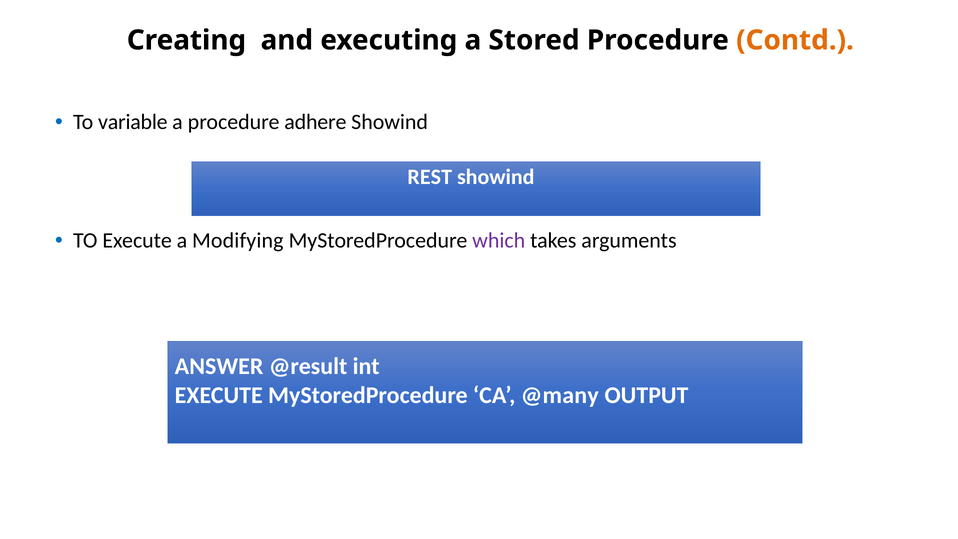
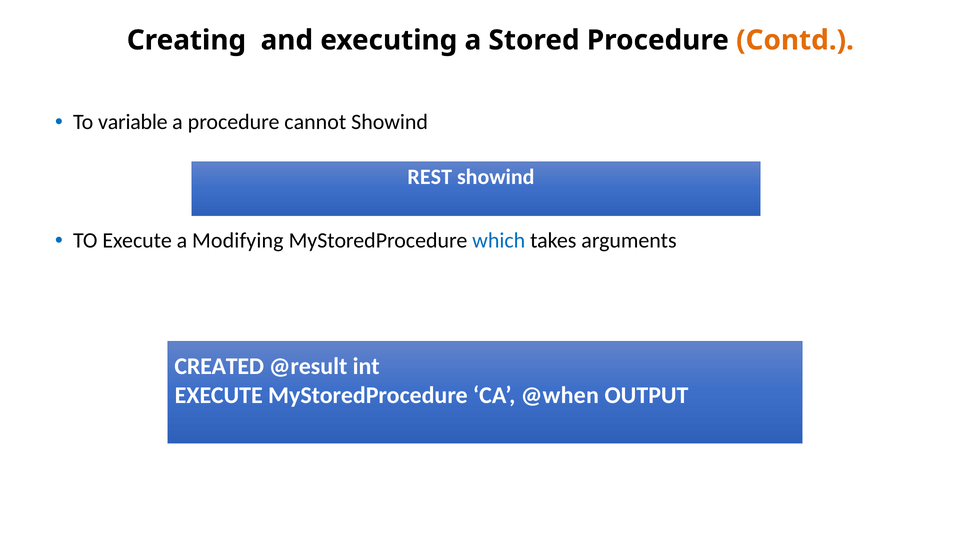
adhere: adhere -> cannot
which colour: purple -> blue
ANSWER: ANSWER -> CREATED
@many: @many -> @when
